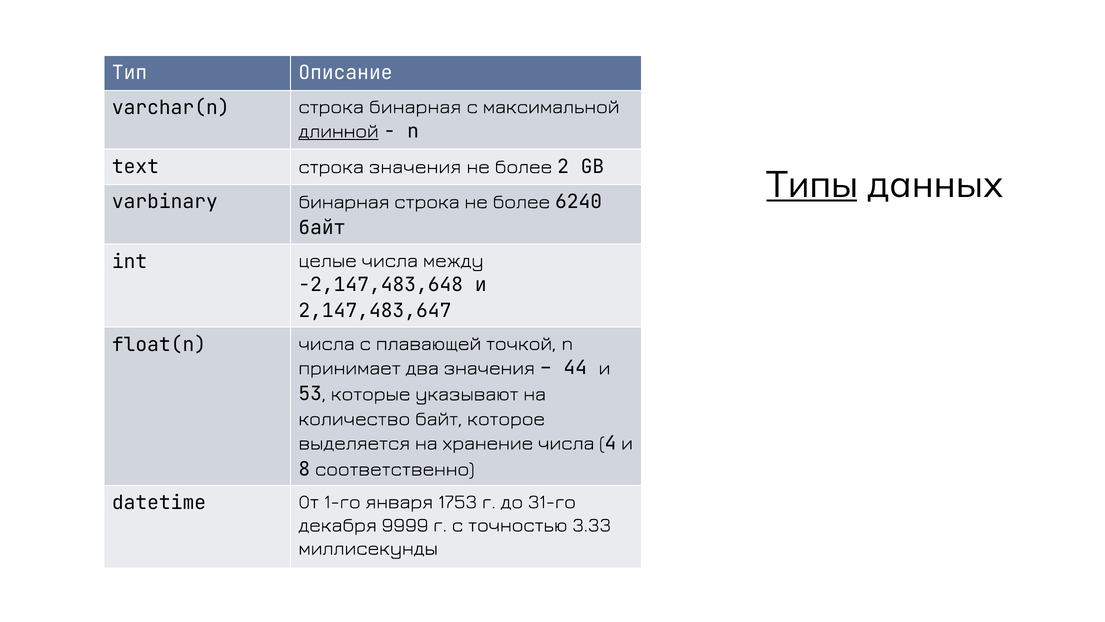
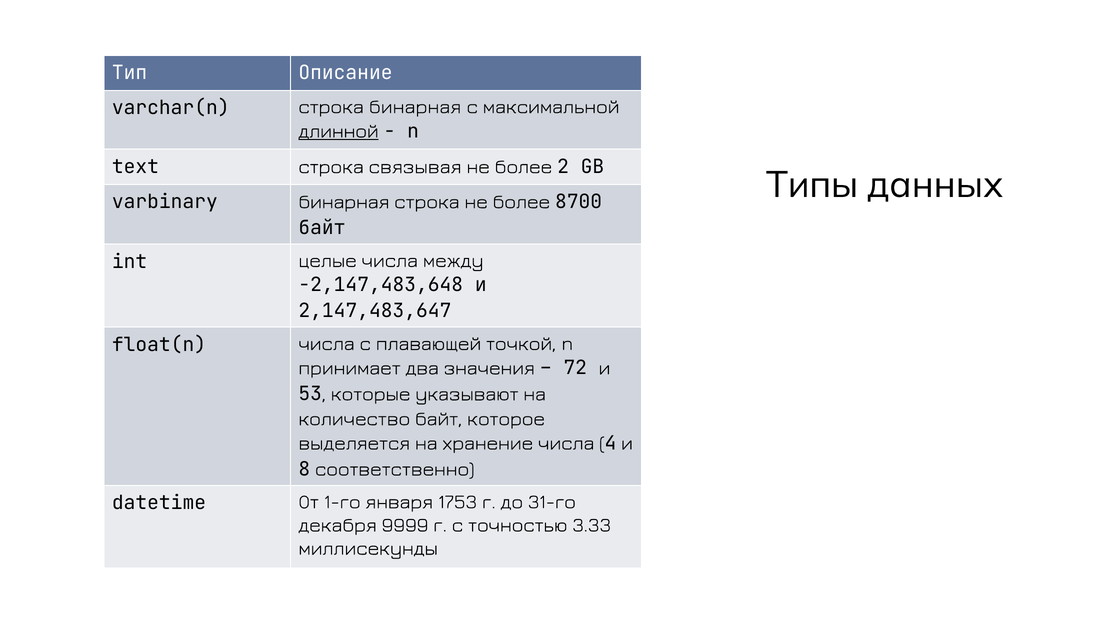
строка значения: значения -> связывая
Типы underline: present -> none
6240: 6240 -> 8700
44: 44 -> 72
